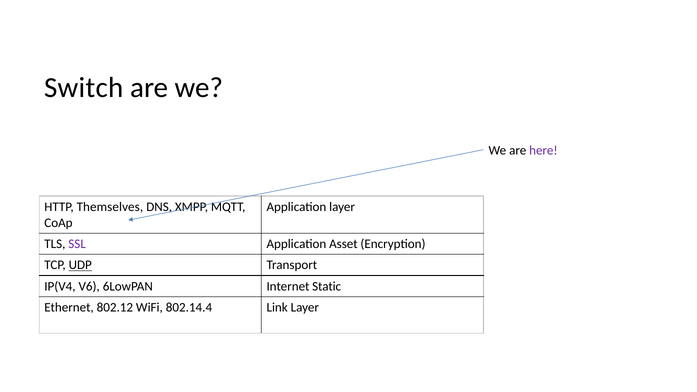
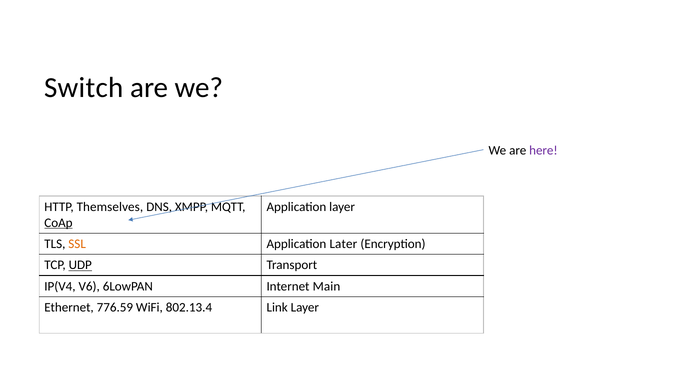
CoAp underline: none -> present
SSL colour: purple -> orange
Asset: Asset -> Later
Static: Static -> Main
802.12: 802.12 -> 776.59
802.14.4: 802.14.4 -> 802.13.4
